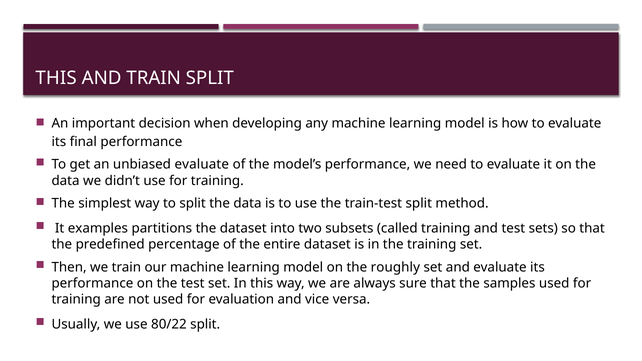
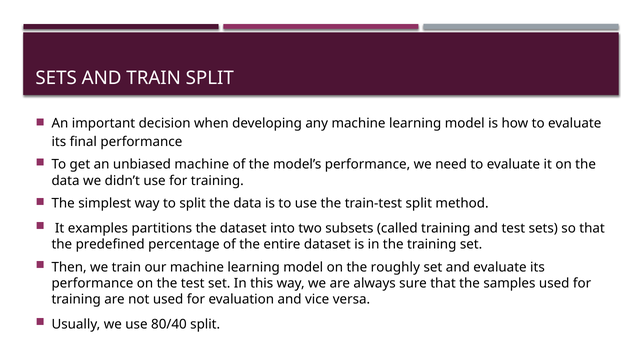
THIS at (56, 78): THIS -> SETS
unbiased evaluate: evaluate -> machine
80/22: 80/22 -> 80/40
